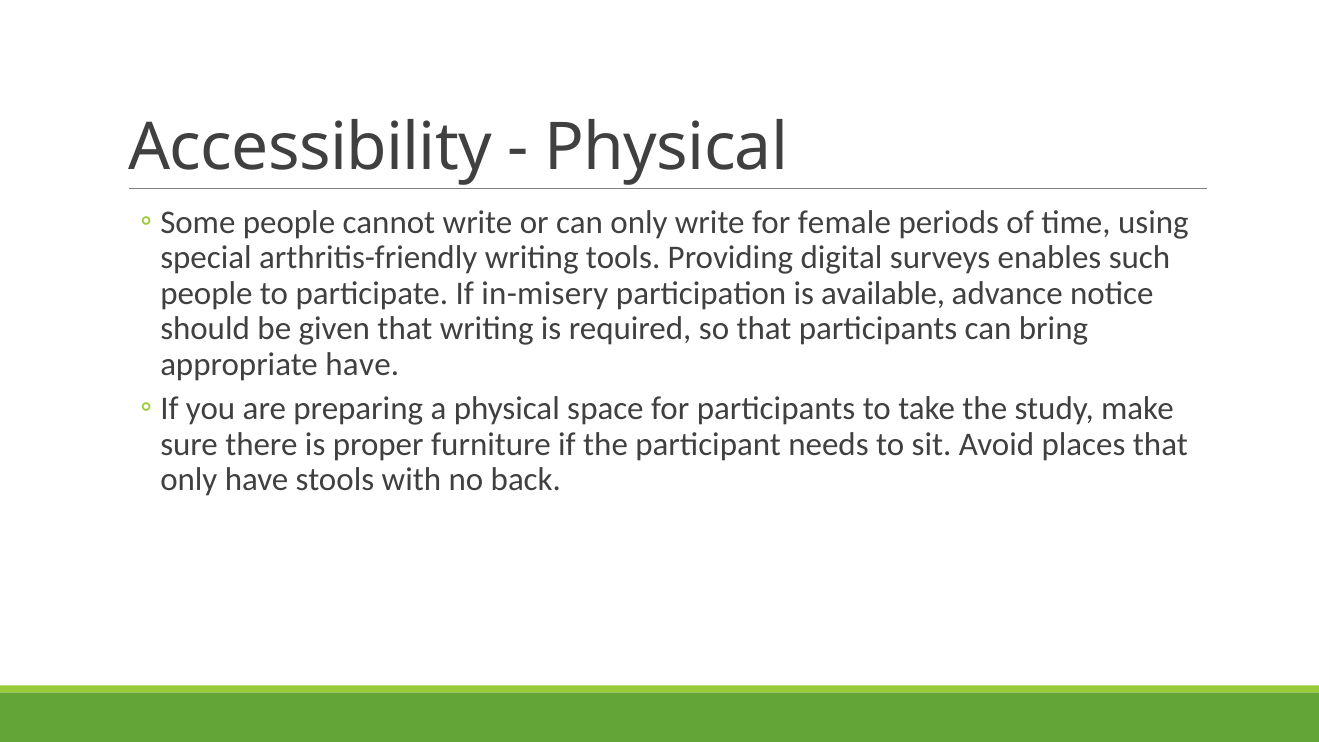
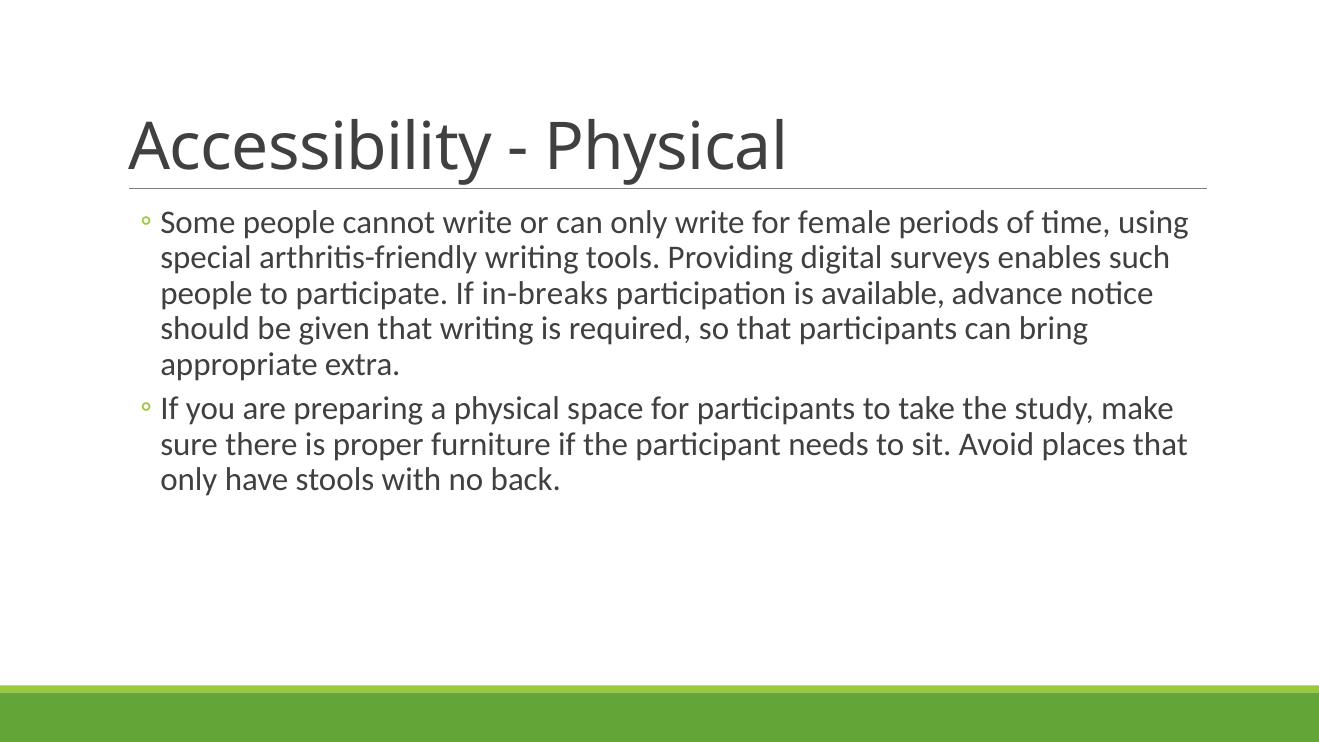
in-misery: in-misery -> in-breaks
appropriate have: have -> extra
